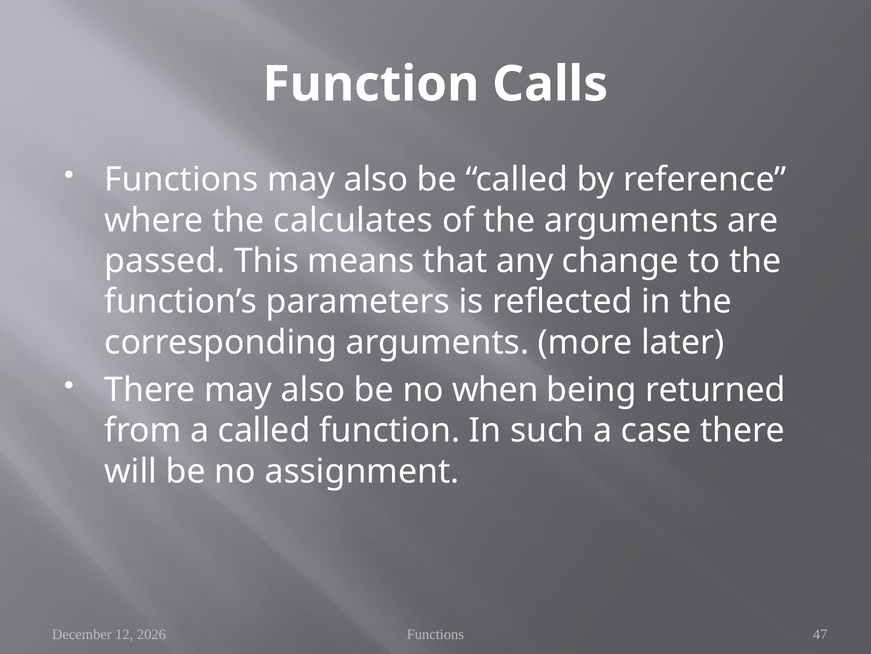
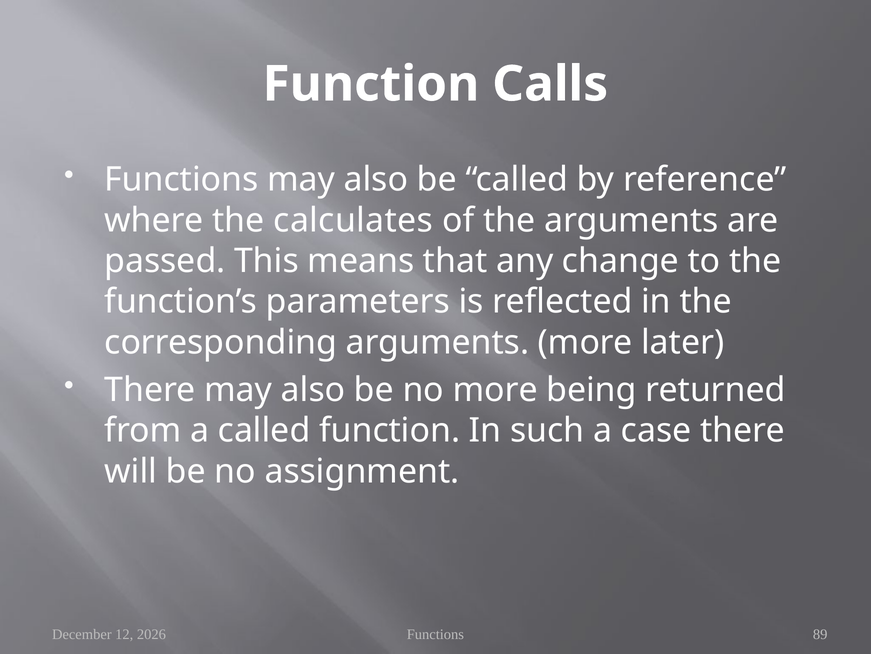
no when: when -> more
47: 47 -> 89
